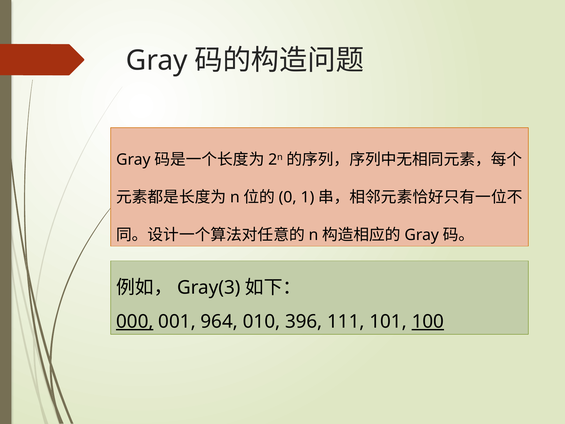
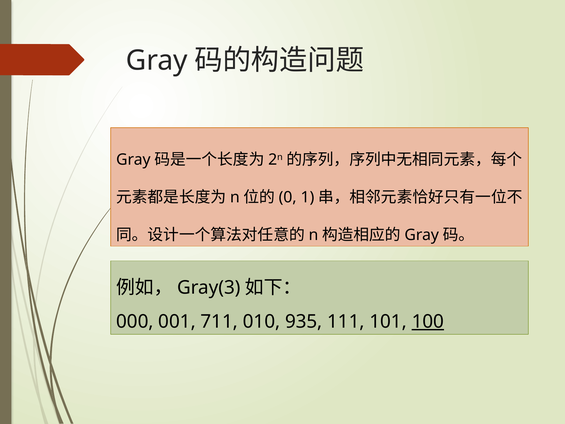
000 underline: present -> none
964: 964 -> 711
396: 396 -> 935
